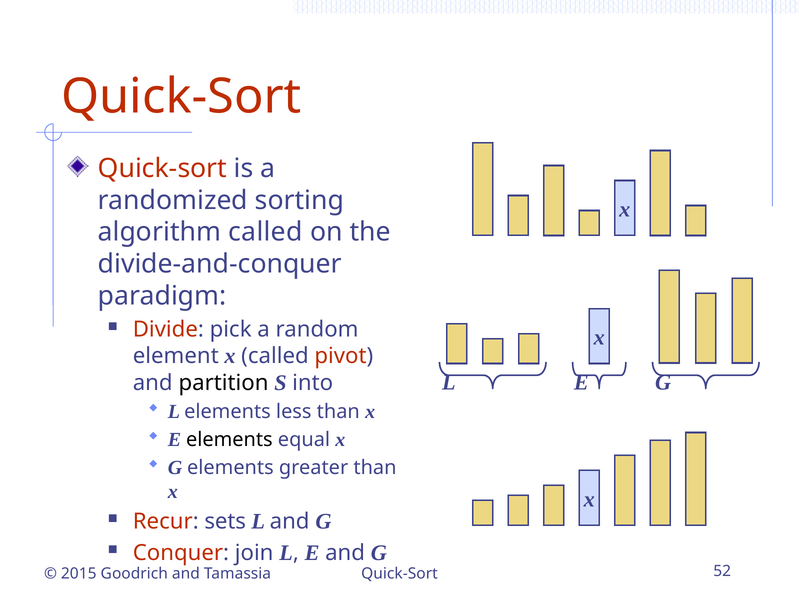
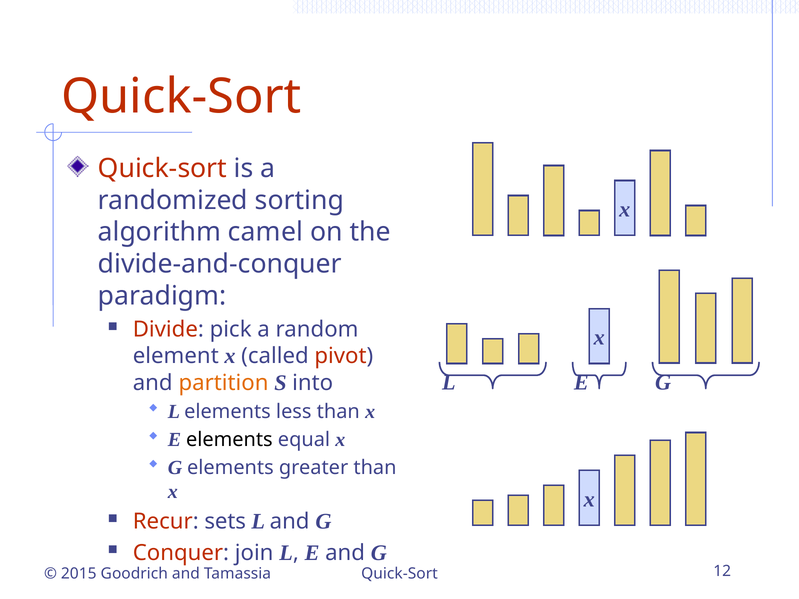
algorithm called: called -> camel
partition colour: black -> orange
52: 52 -> 12
